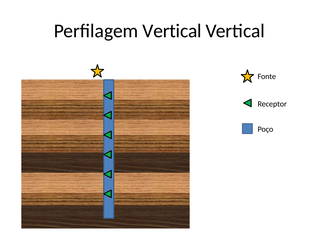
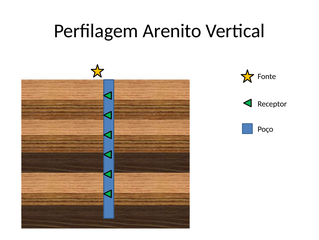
Perfilagem Vertical: Vertical -> Arenito
